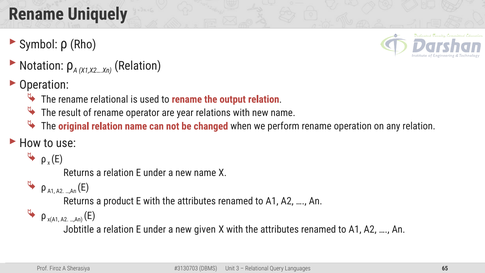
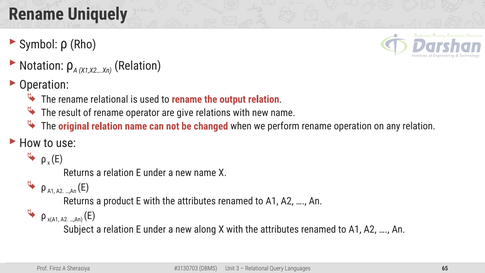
year: year -> give
Jobtitle: Jobtitle -> Subject
given: given -> along
